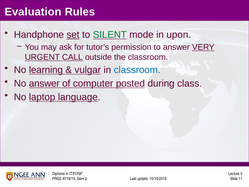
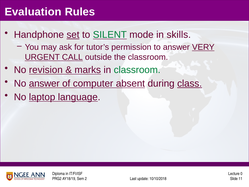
upon: upon -> skills
learning: learning -> revision
vulgar: vulgar -> marks
classroom at (137, 70) colour: blue -> green
posted: posted -> absent
class underline: none -> present
